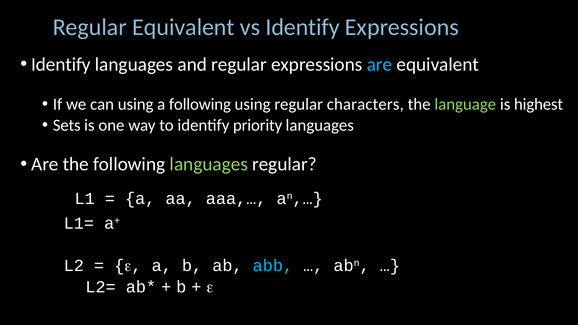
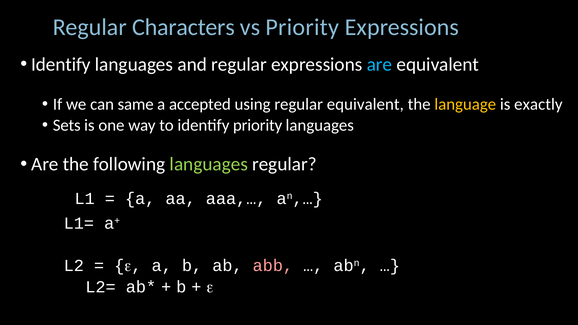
Regular Equivalent: Equivalent -> Characters
vs Identify: Identify -> Priority
can using: using -> same
a following: following -> accepted
regular characters: characters -> equivalent
language colour: light green -> yellow
highest: highest -> exactly
abb colour: light blue -> pink
